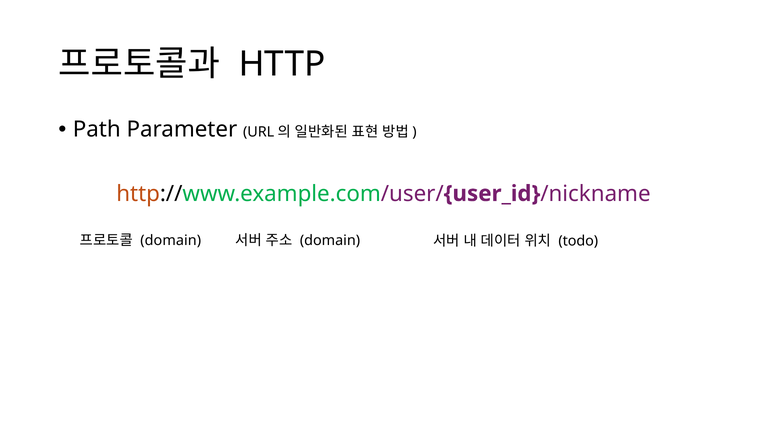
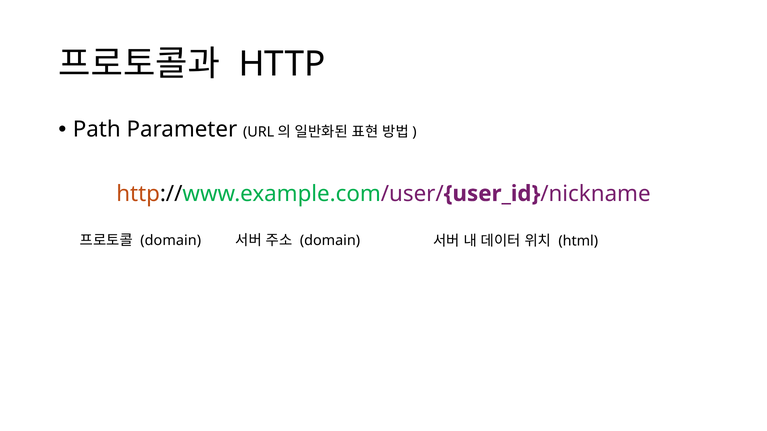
todo: todo -> html
